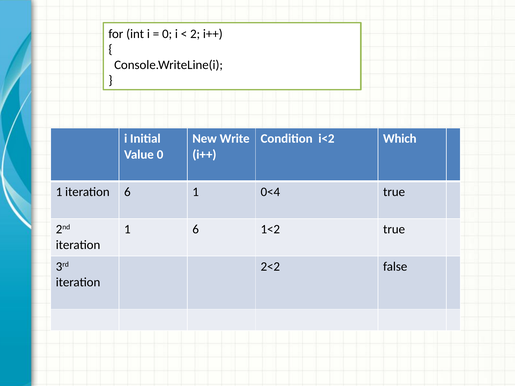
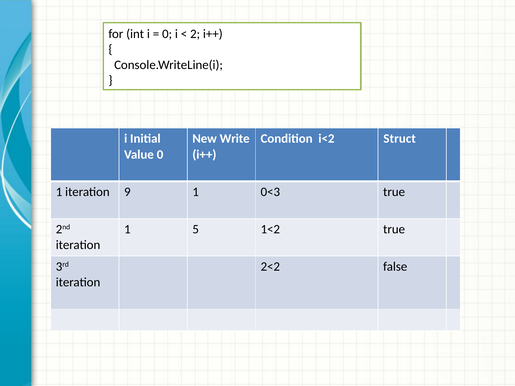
Which: Which -> Struct
iteration 6: 6 -> 9
0<4: 0<4 -> 0<3
1 6: 6 -> 5
